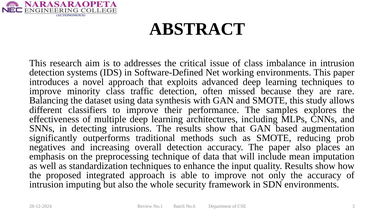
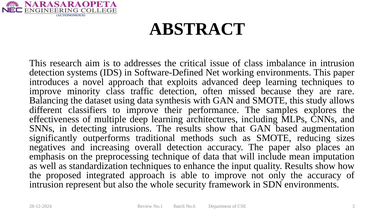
prob: prob -> sizes
imputing: imputing -> represent
